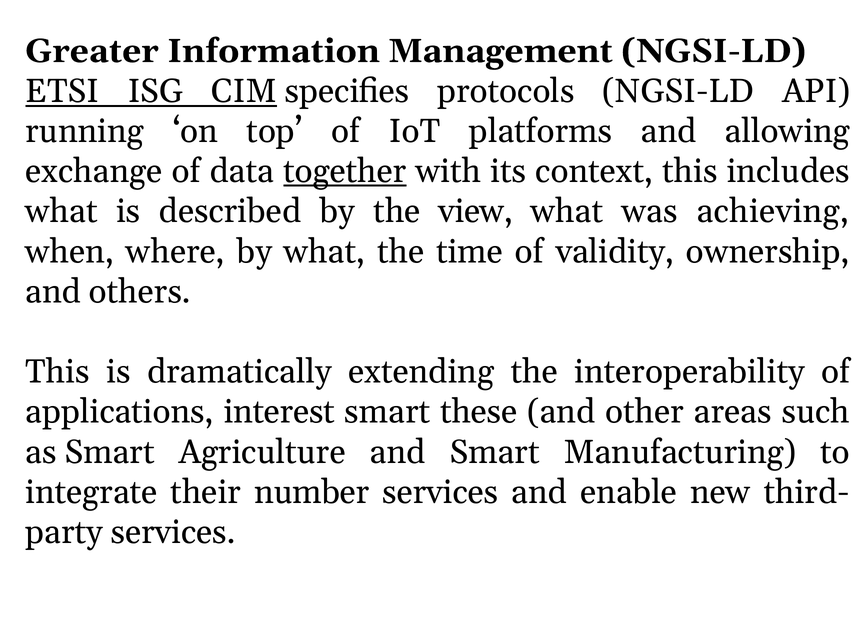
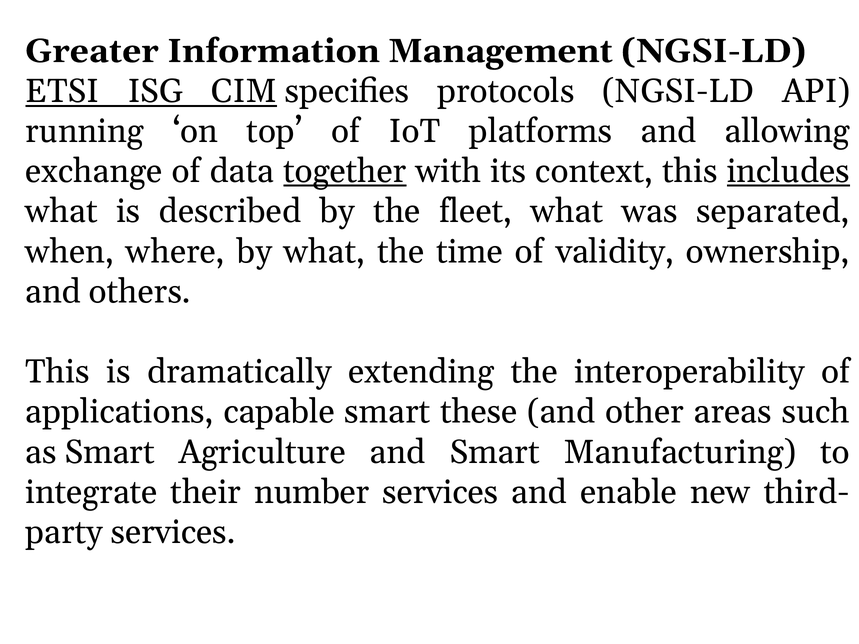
includes underline: none -> present
view: view -> fleet
achieving: achieving -> separated
interest: interest -> capable
